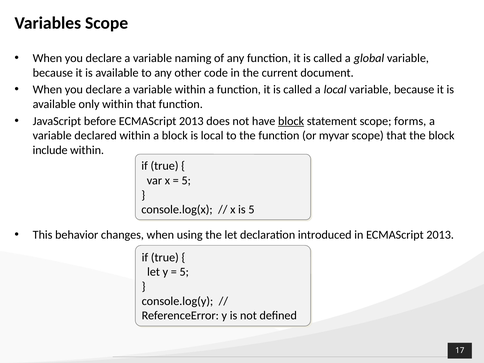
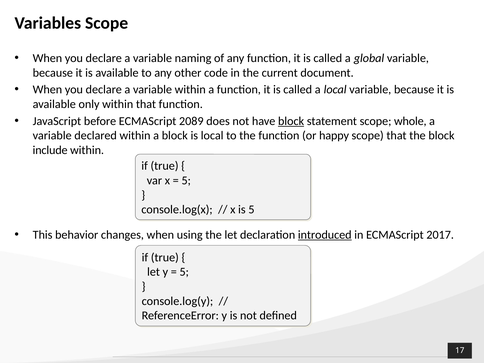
before ECMAScript 2013: 2013 -> 2089
forms: forms -> whole
myvar: myvar -> happy
introduced underline: none -> present
in ECMAScript 2013: 2013 -> 2017
